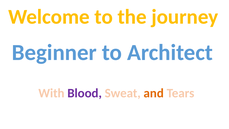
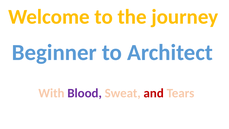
and colour: orange -> red
